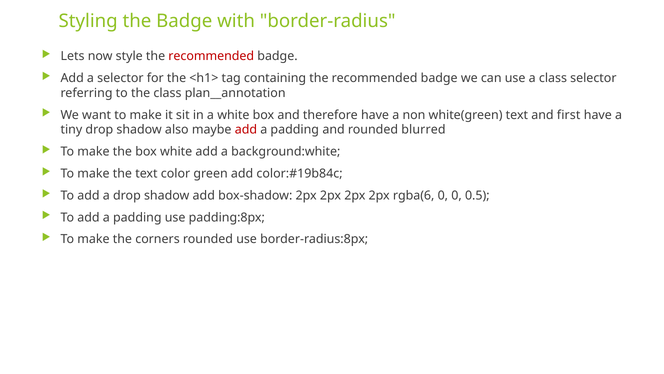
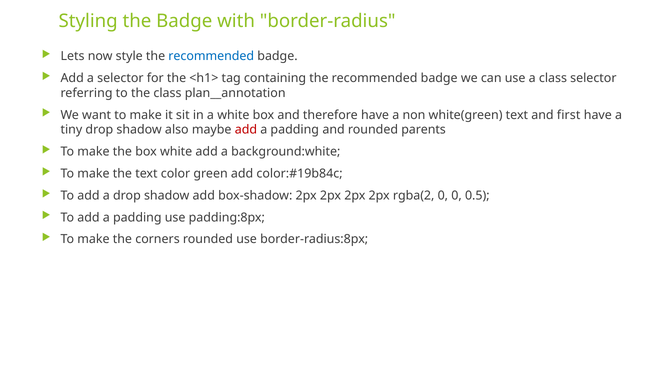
recommended at (211, 56) colour: red -> blue
blurred: blurred -> parents
rgba(6: rgba(6 -> rgba(2
